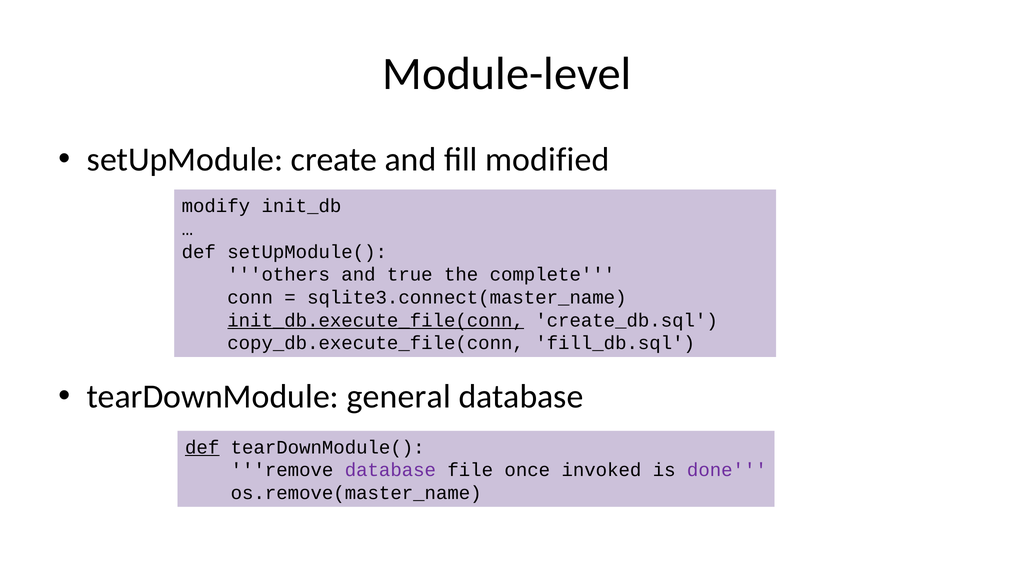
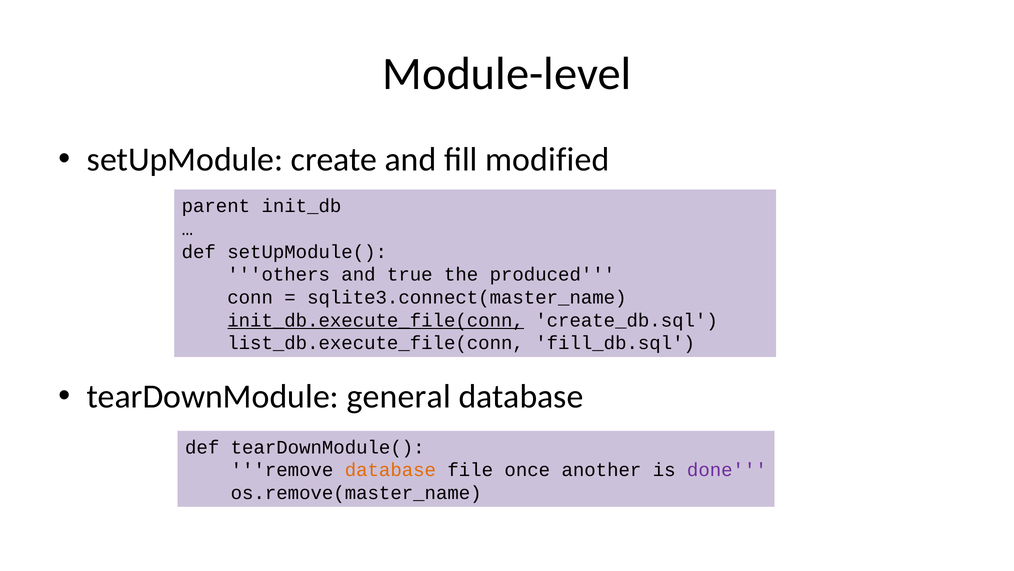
modify: modify -> parent
complete: complete -> produced
copy_db.execute_file(conn: copy_db.execute_file(conn -> list_db.execute_file(conn
def at (202, 447) underline: present -> none
database at (390, 470) colour: purple -> orange
invoked: invoked -> another
